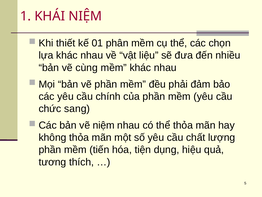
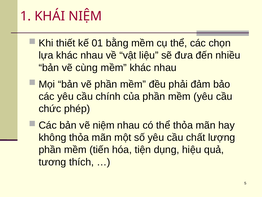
phân: phân -> bằng
sang: sang -> phép
